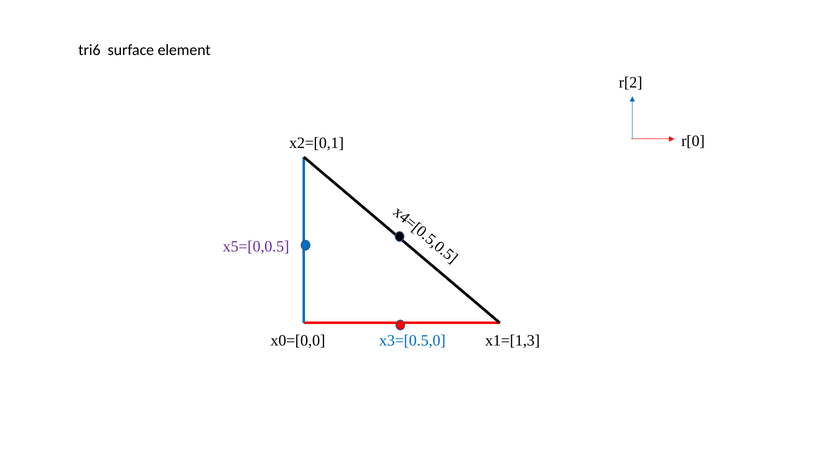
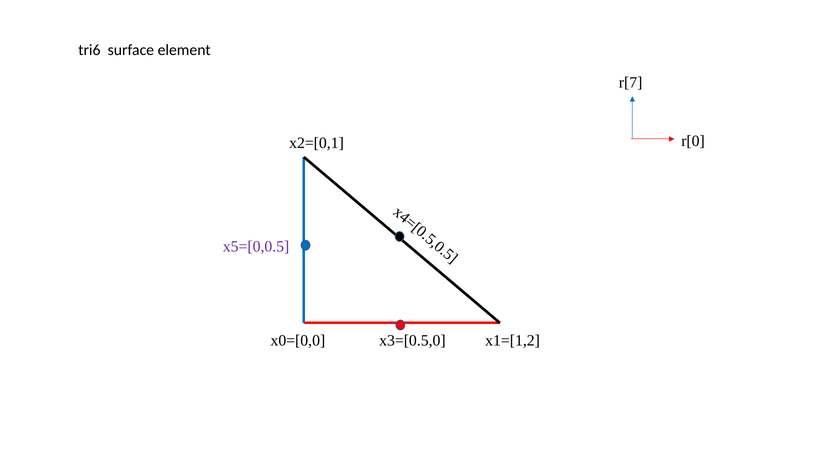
r[2: r[2 -> r[7
x3=[0.5,0 colour: blue -> black
x1=[1,3: x1=[1,3 -> x1=[1,2
